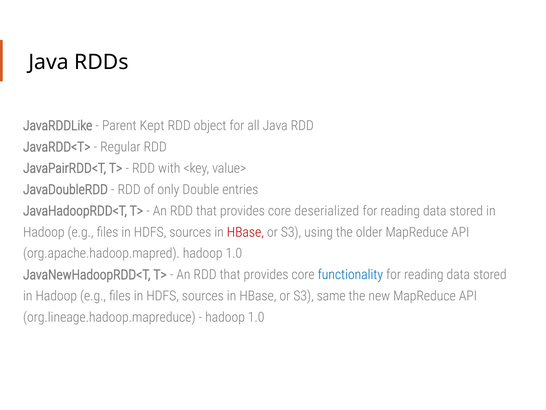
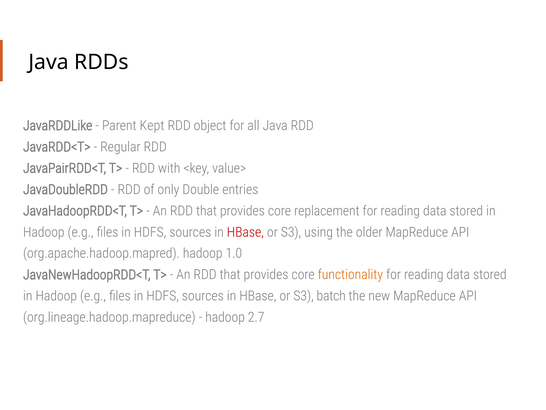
deserialized: deserialized -> replacement
functionality colour: blue -> orange
same: same -> batch
1.0 at (256, 317): 1.0 -> 2.7
